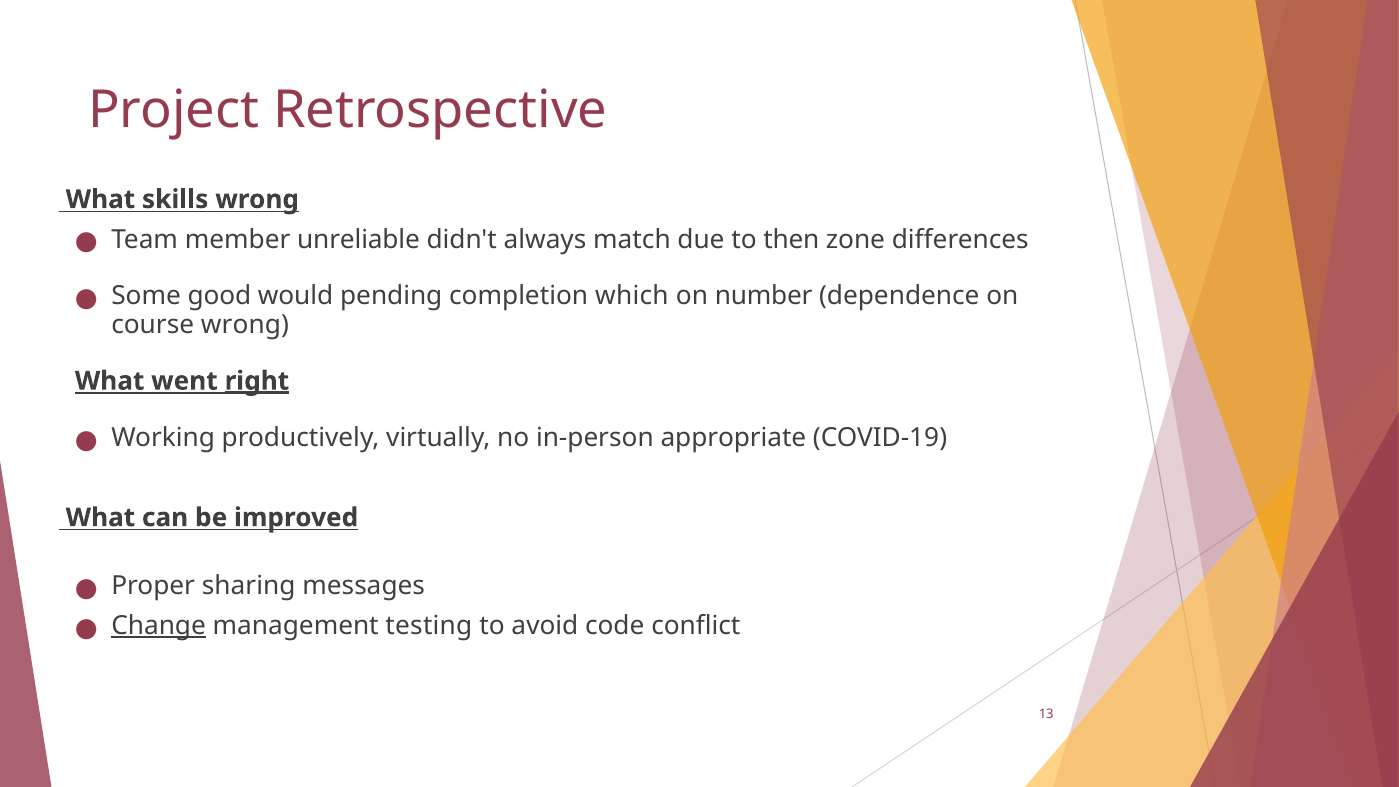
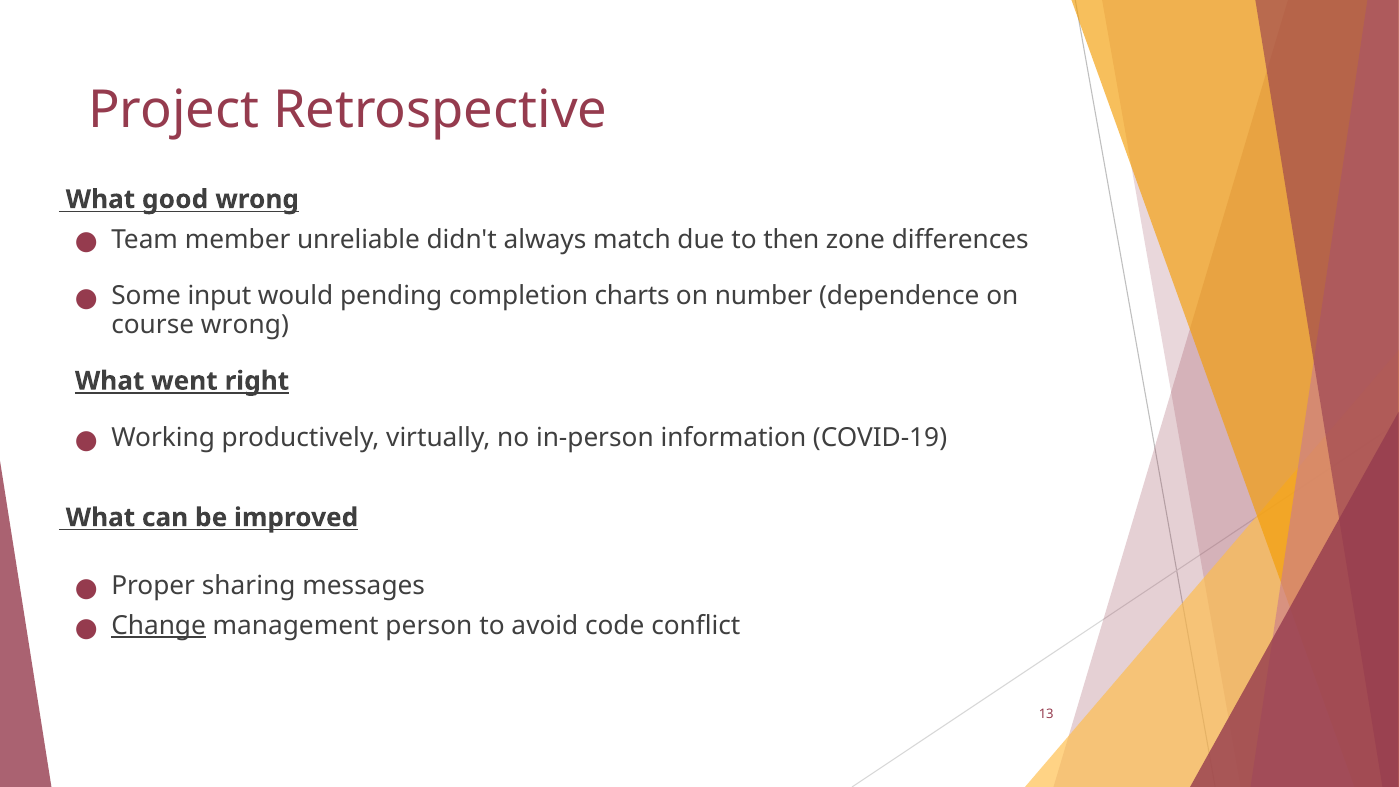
skills: skills -> good
good: good -> input
which: which -> charts
right underline: present -> none
appropriate: appropriate -> information
testing: testing -> person
